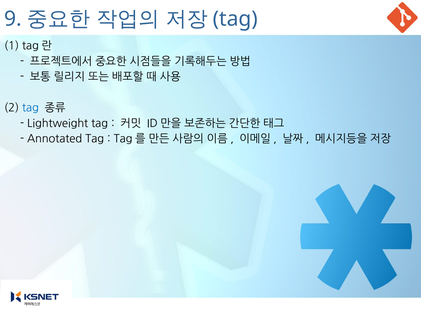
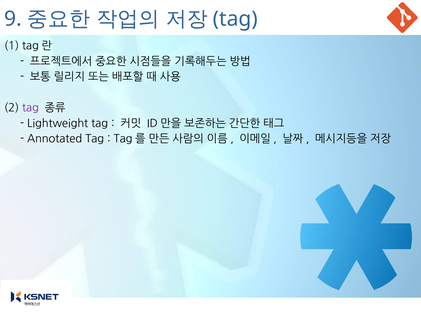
tag at (30, 108) colour: blue -> purple
